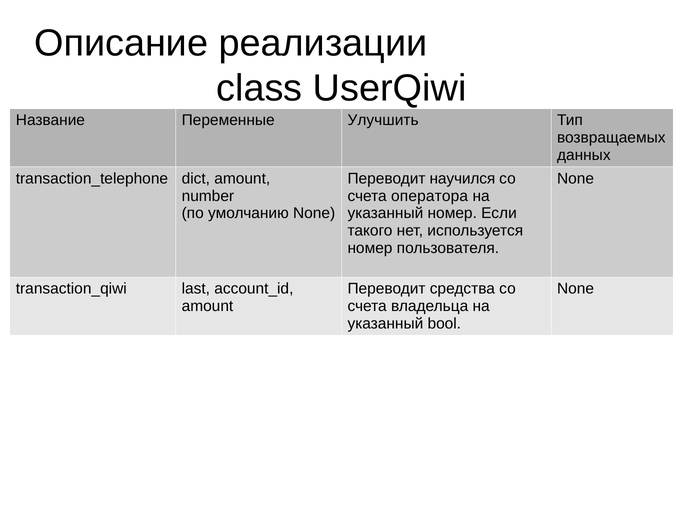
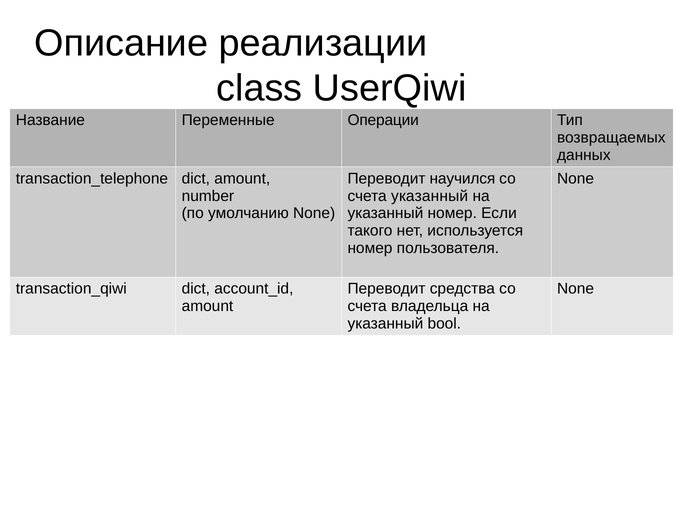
Улучшить: Улучшить -> Операции
счета оператора: оператора -> указанный
last at (196, 289): last -> dict
